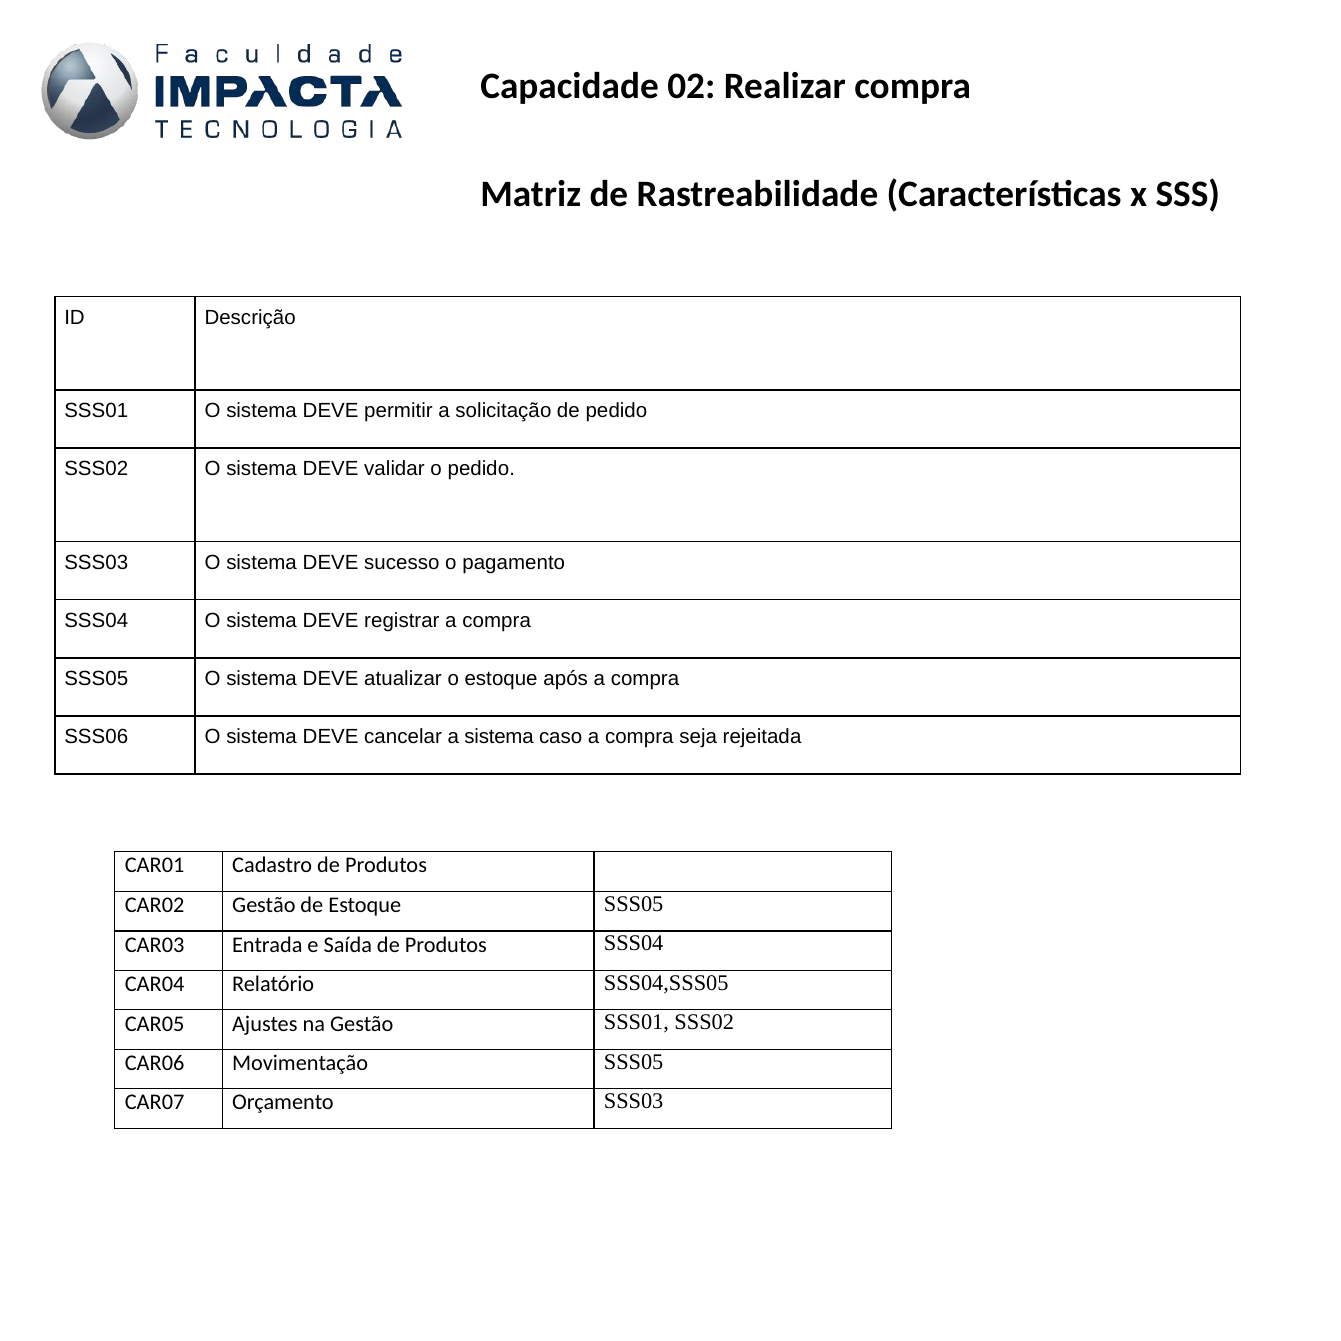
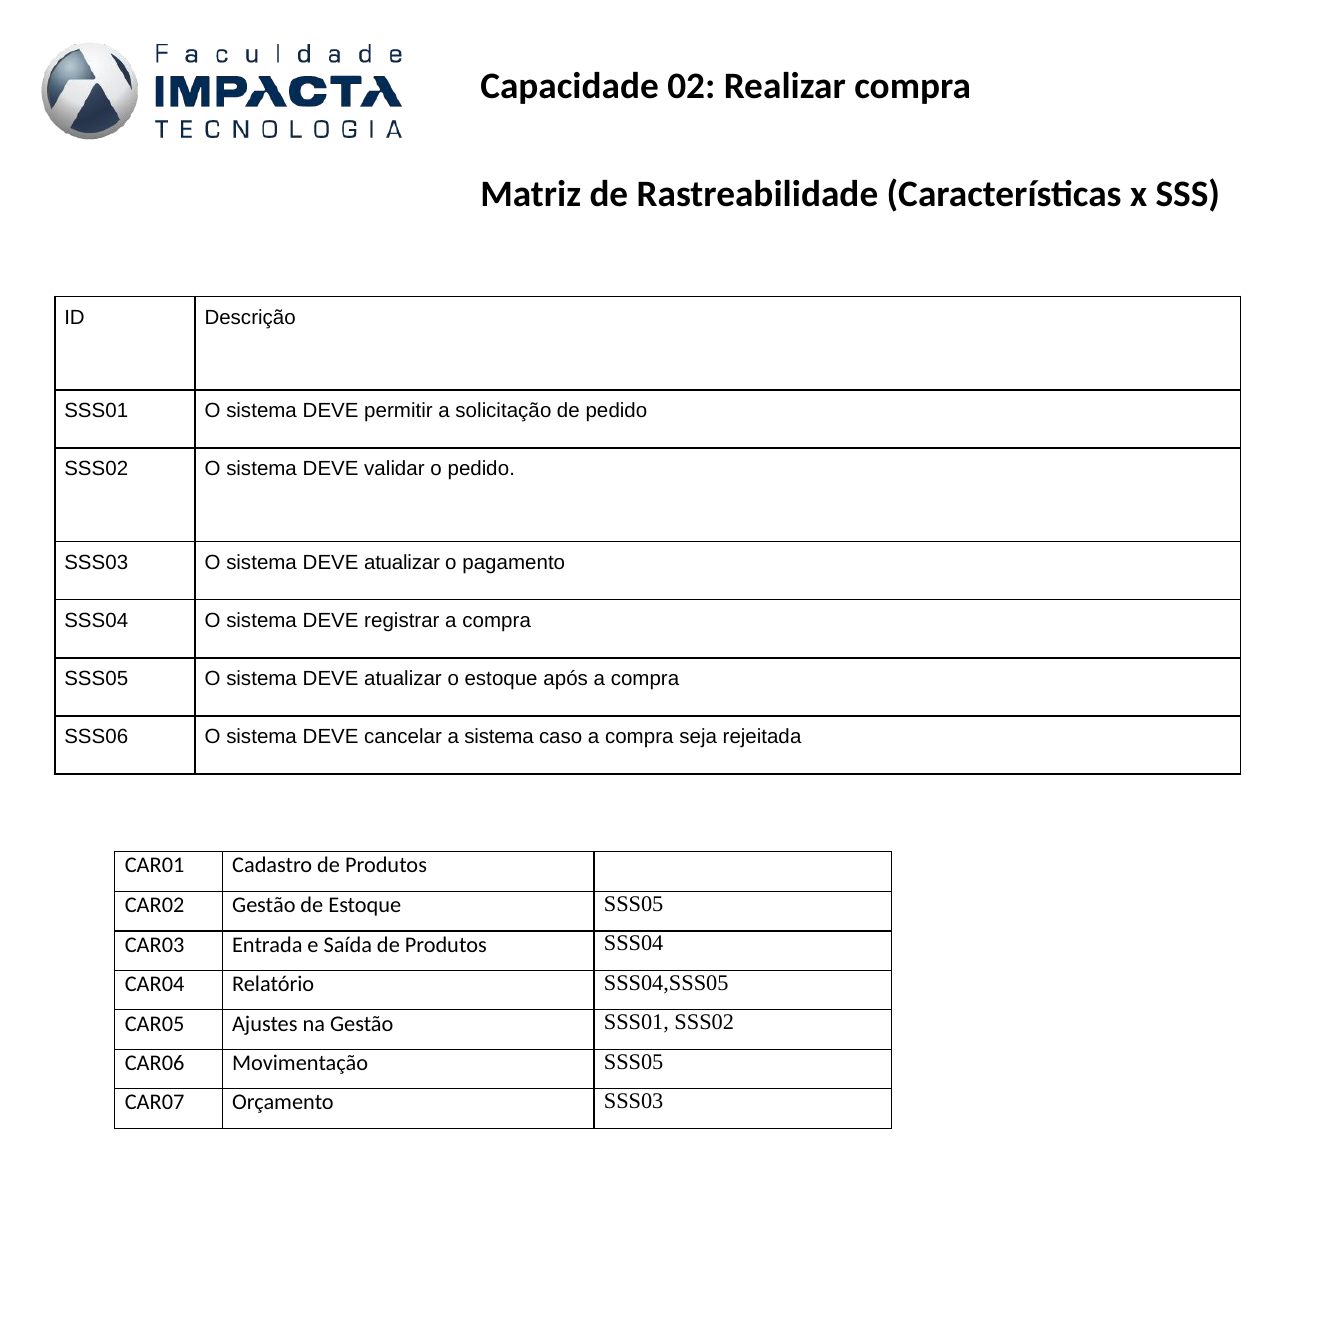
sucesso at (402, 563): sucesso -> atualizar
